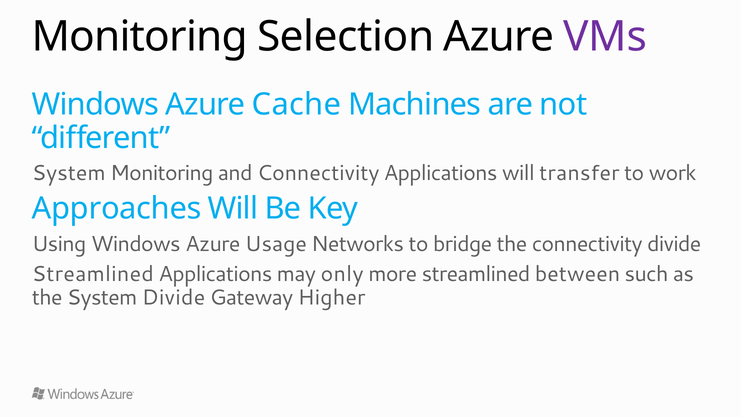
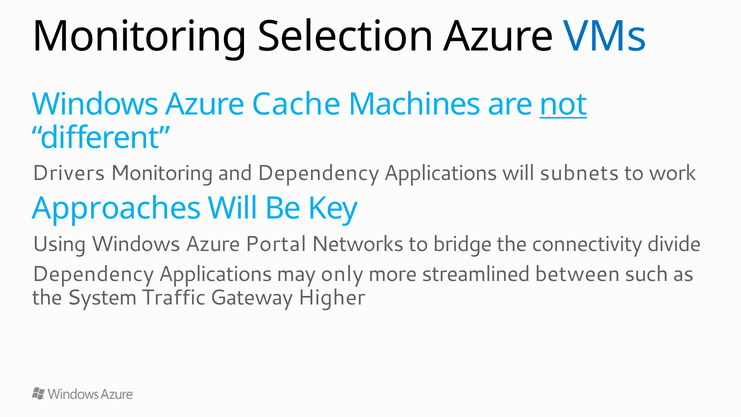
VMs colour: purple -> blue
not underline: none -> present
System at (69, 173): System -> Drivers
and Connectivity: Connectivity -> Dependency
transfer: transfer -> subnets
Usage: Usage -> Portal
Streamlined at (93, 274): Streamlined -> Dependency
System Divide: Divide -> Traffic
